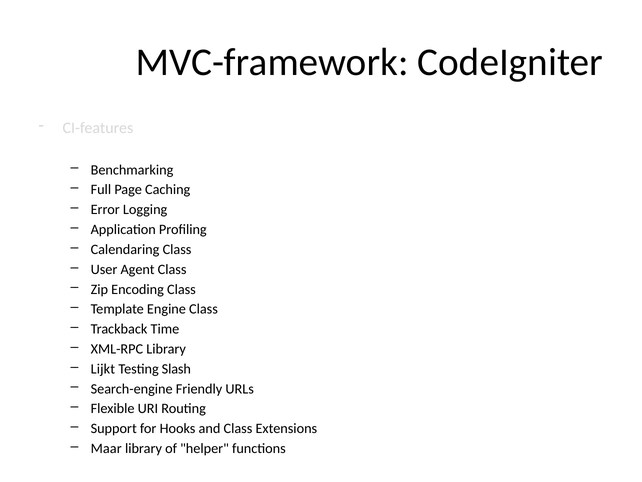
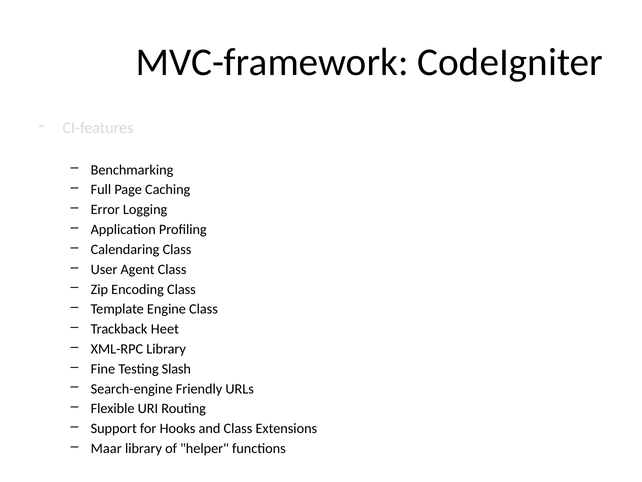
Time: Time -> Heet
Lijkt: Lijkt -> Fine
